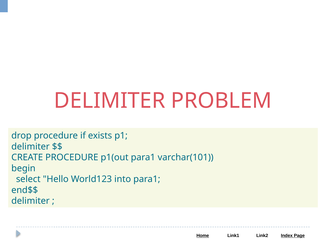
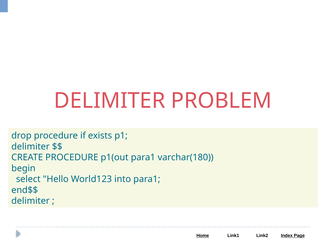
varchar(101: varchar(101 -> varchar(180
